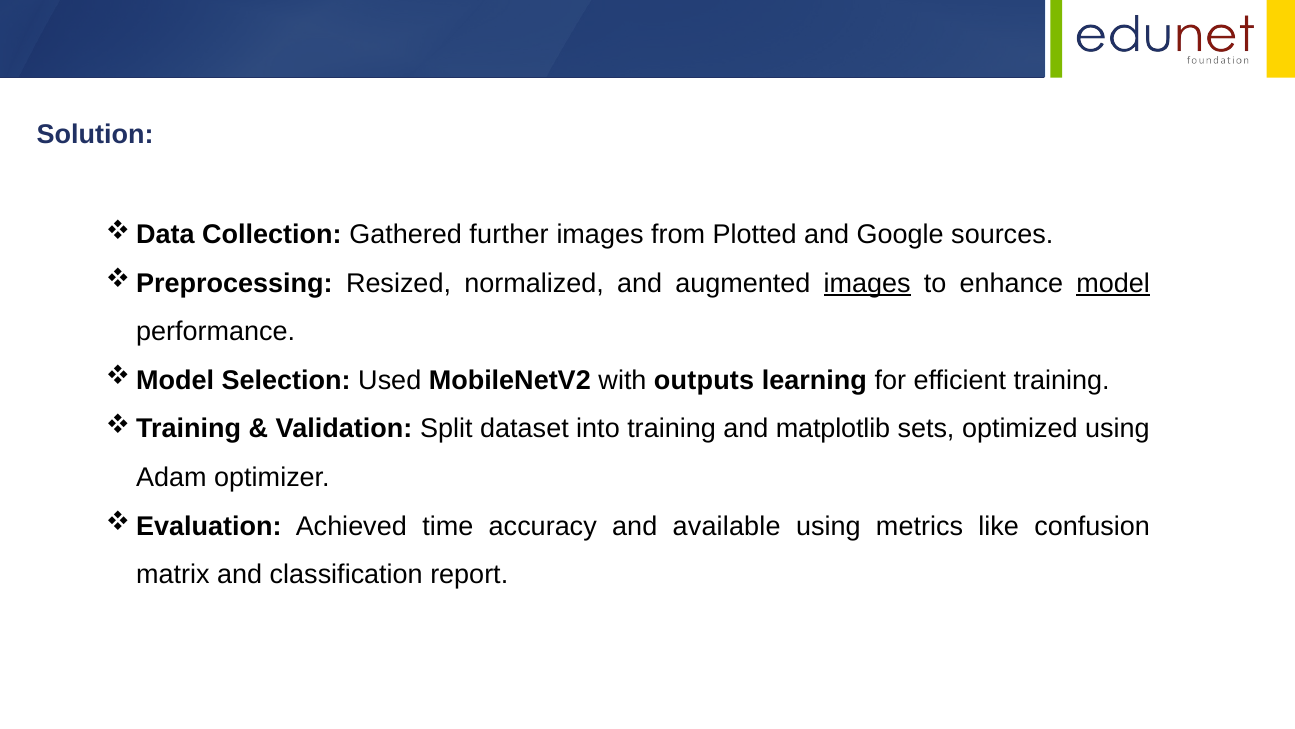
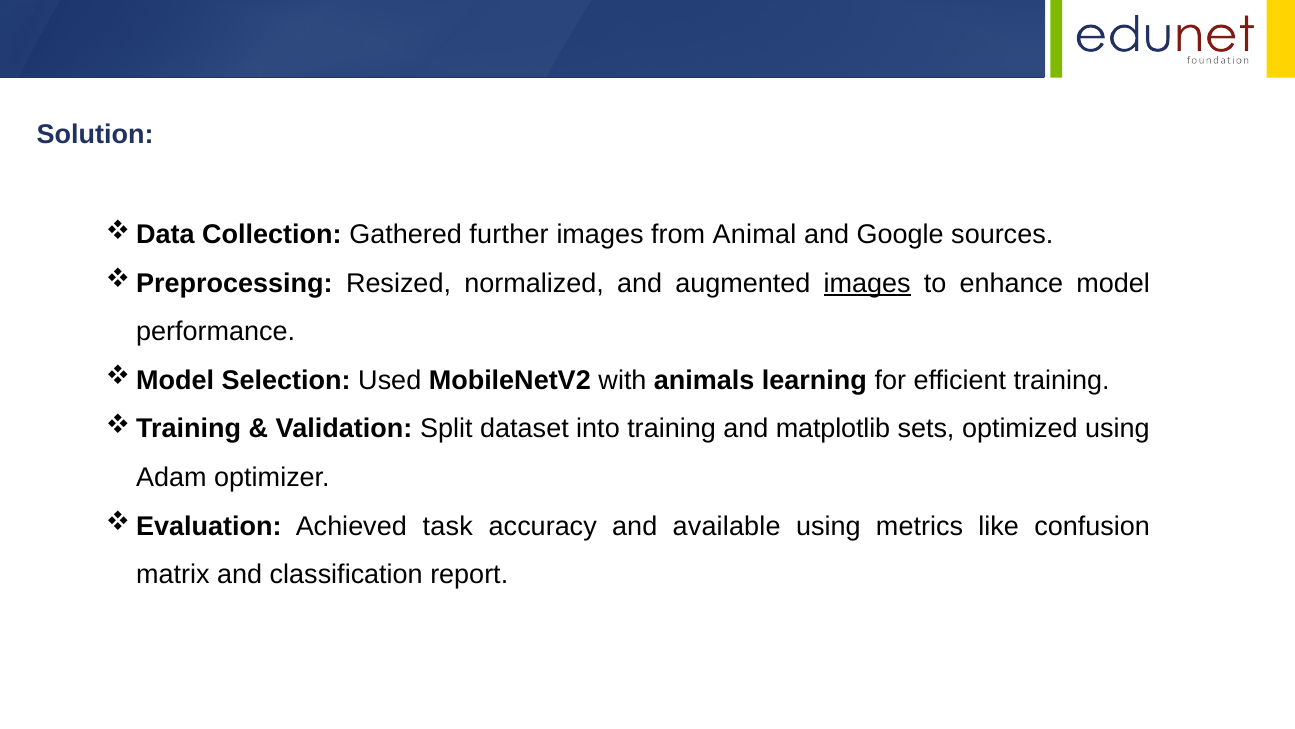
Plotted: Plotted -> Animal
model underline: present -> none
outputs: outputs -> animals
time: time -> task
